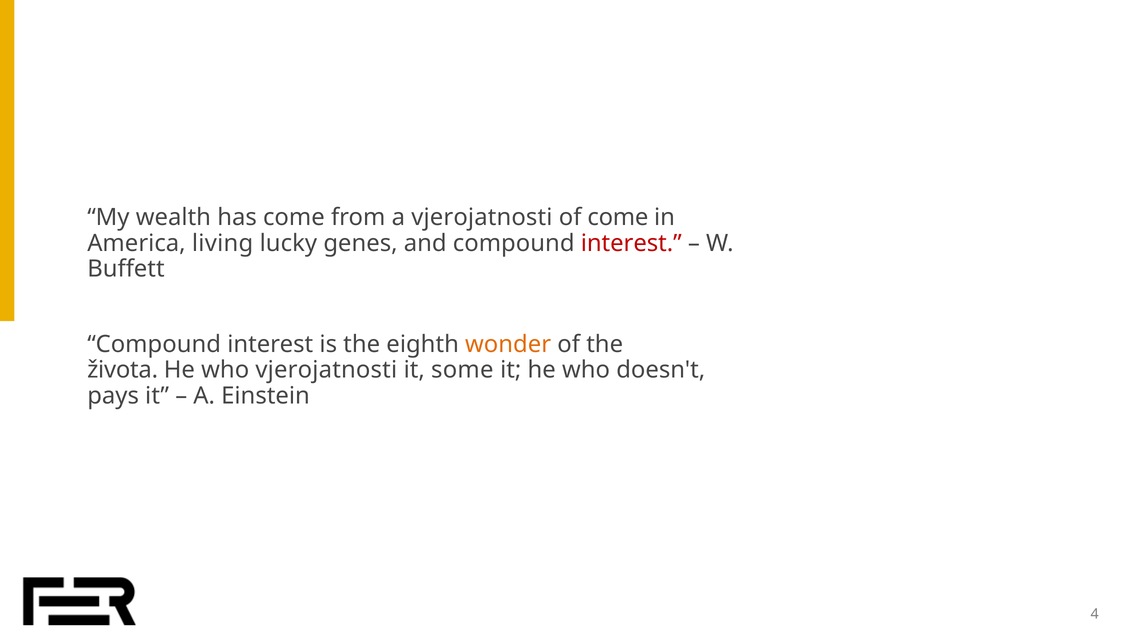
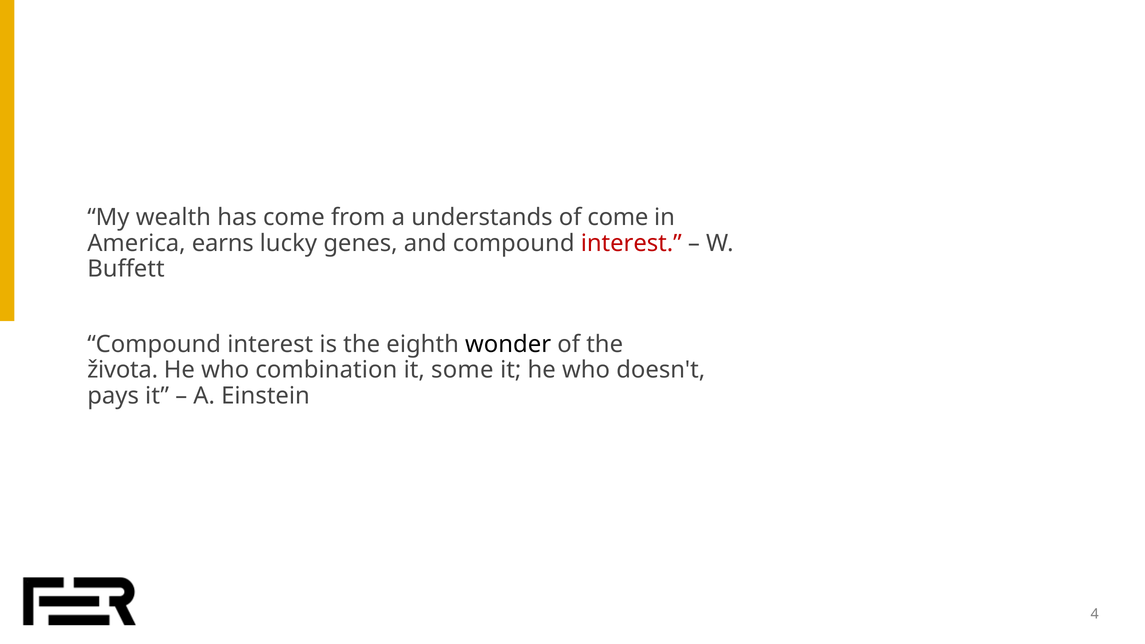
a vjerojatnosti: vjerojatnosti -> understands
living: living -> earns
wonder colour: orange -> black
who vjerojatnosti: vjerojatnosti -> combination
